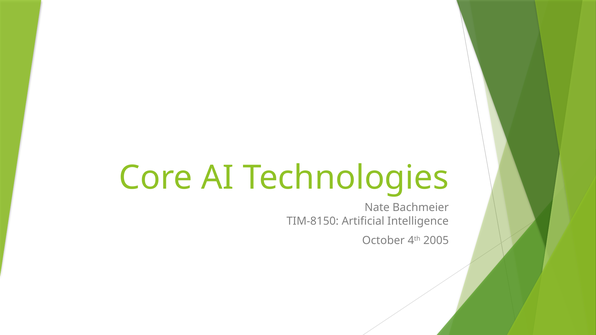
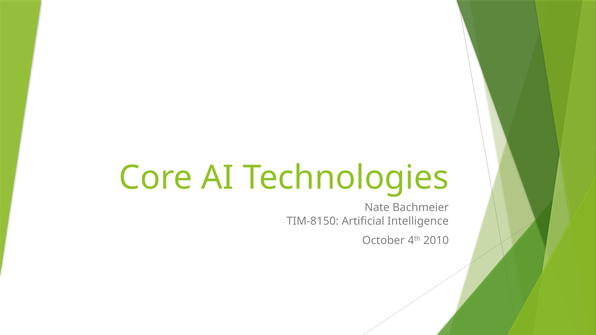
2005: 2005 -> 2010
